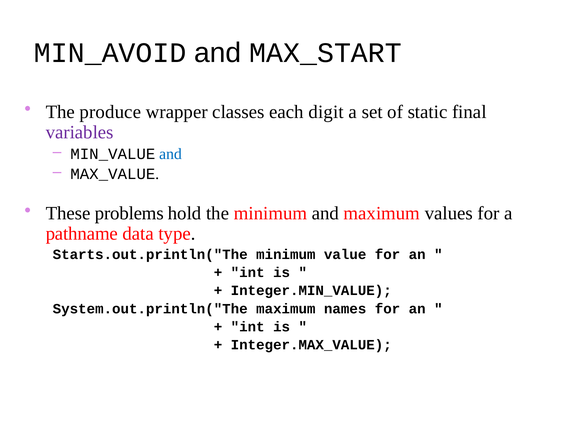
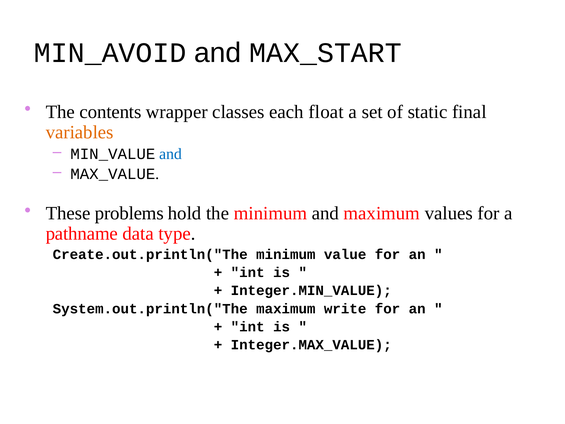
produce: produce -> contents
digit: digit -> float
variables colour: purple -> orange
Starts.out.println("The: Starts.out.println("The -> Create.out.println("The
names: names -> write
